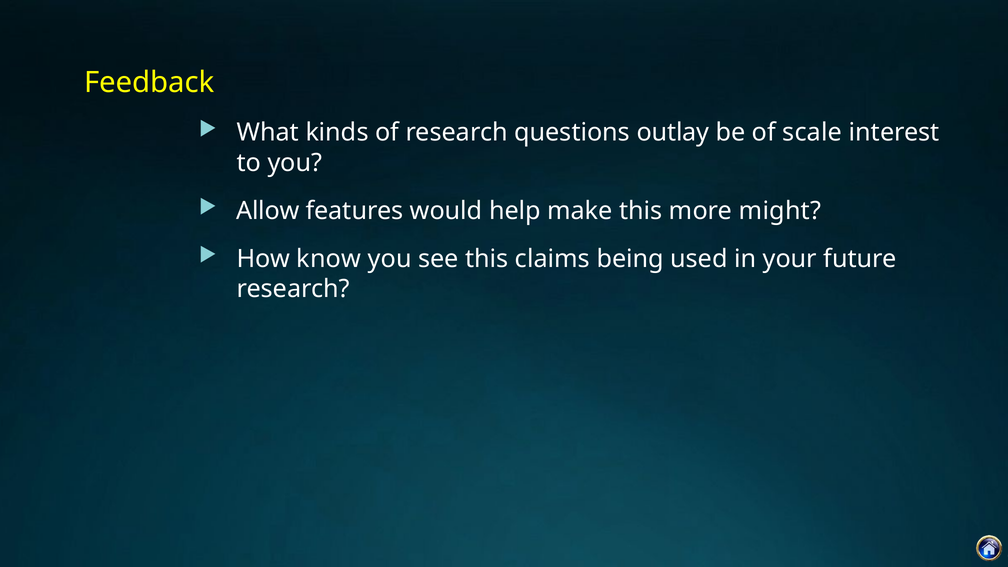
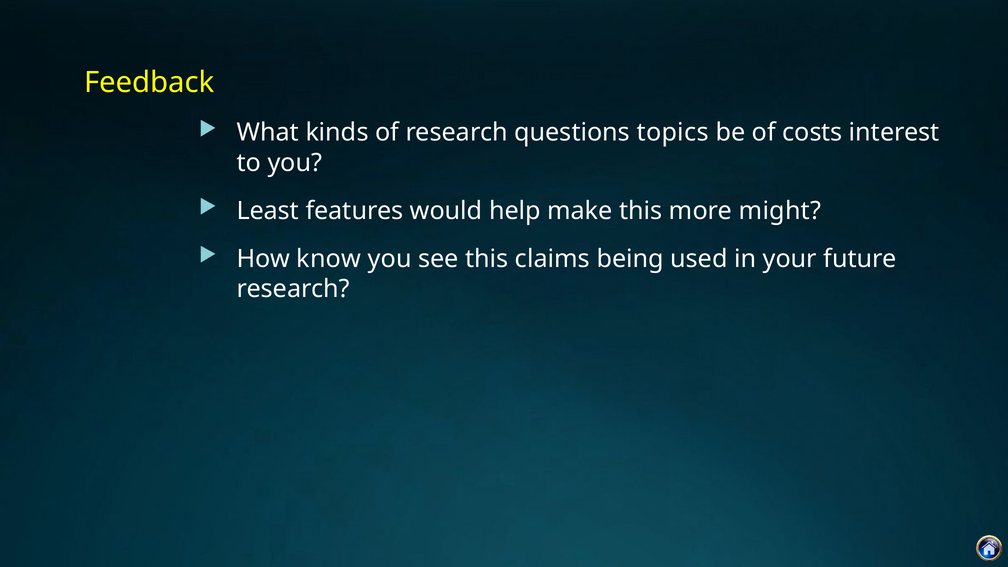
outlay: outlay -> topics
scale: scale -> costs
Allow: Allow -> Least
